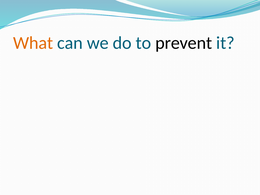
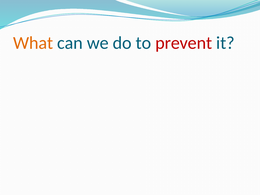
prevent colour: black -> red
